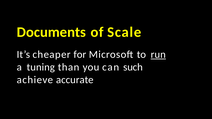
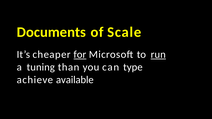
for underline: none -> present
such: such -> type
accurate: accurate -> available
